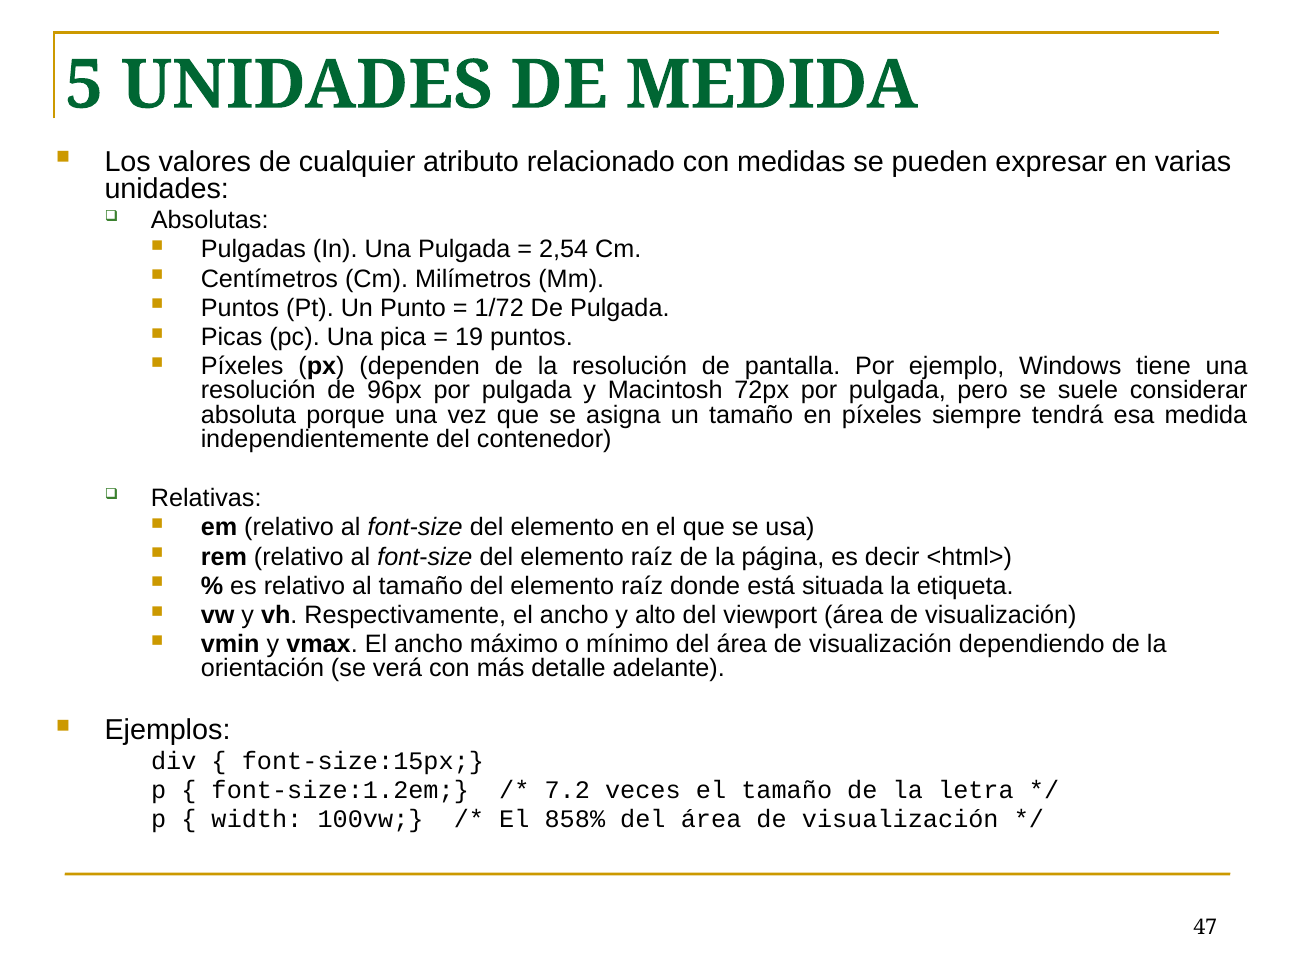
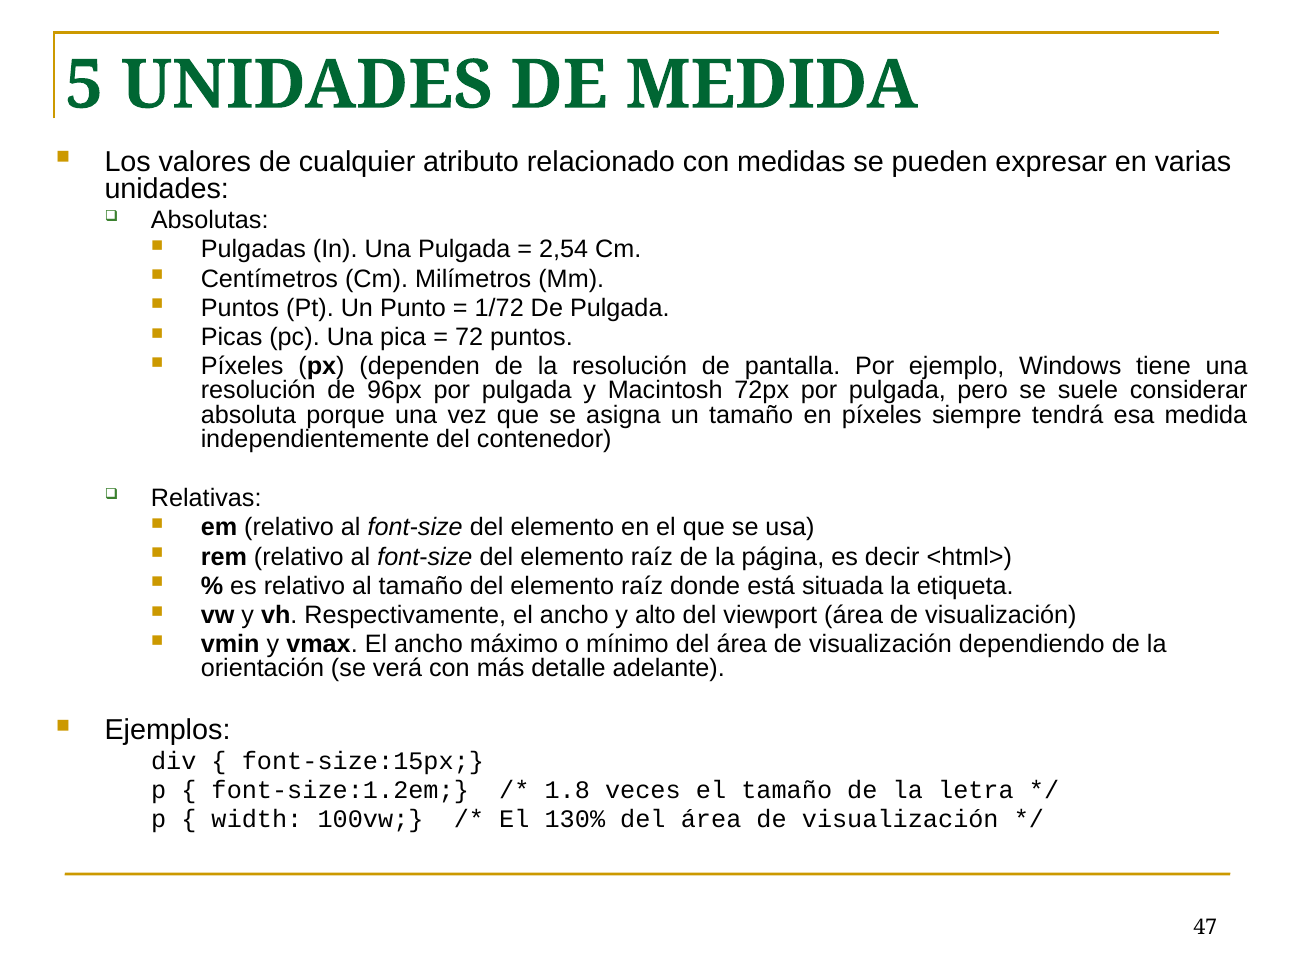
19: 19 -> 72
7.2: 7.2 -> 1.8
858%: 858% -> 130%
